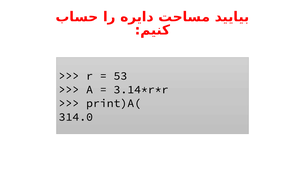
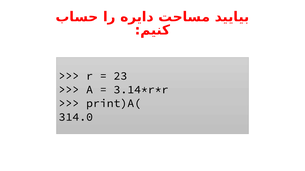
53: 53 -> 23
